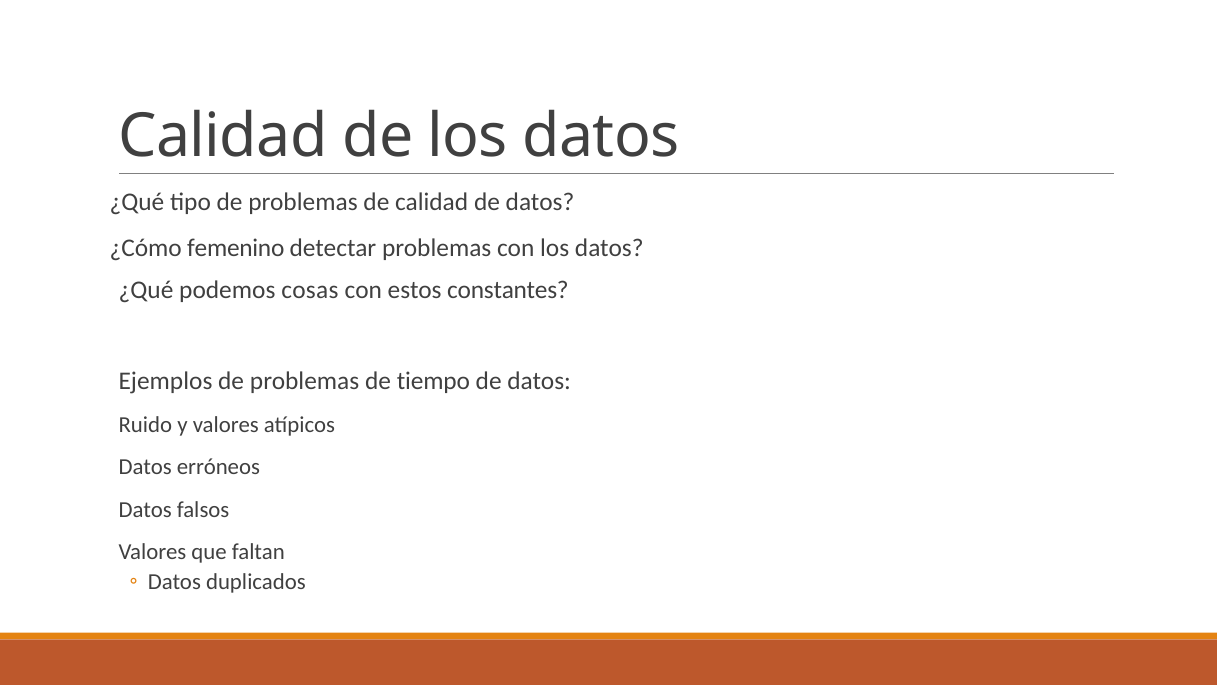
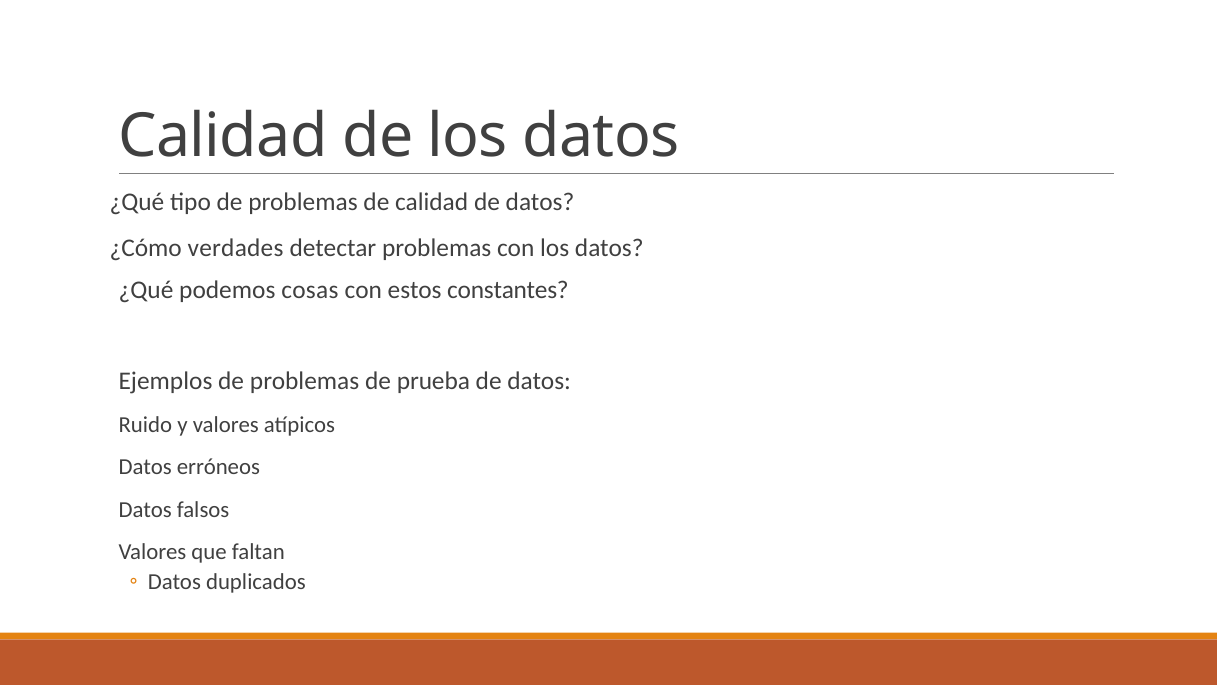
femenino: femenino -> verdades
tiempo: tiempo -> prueba
